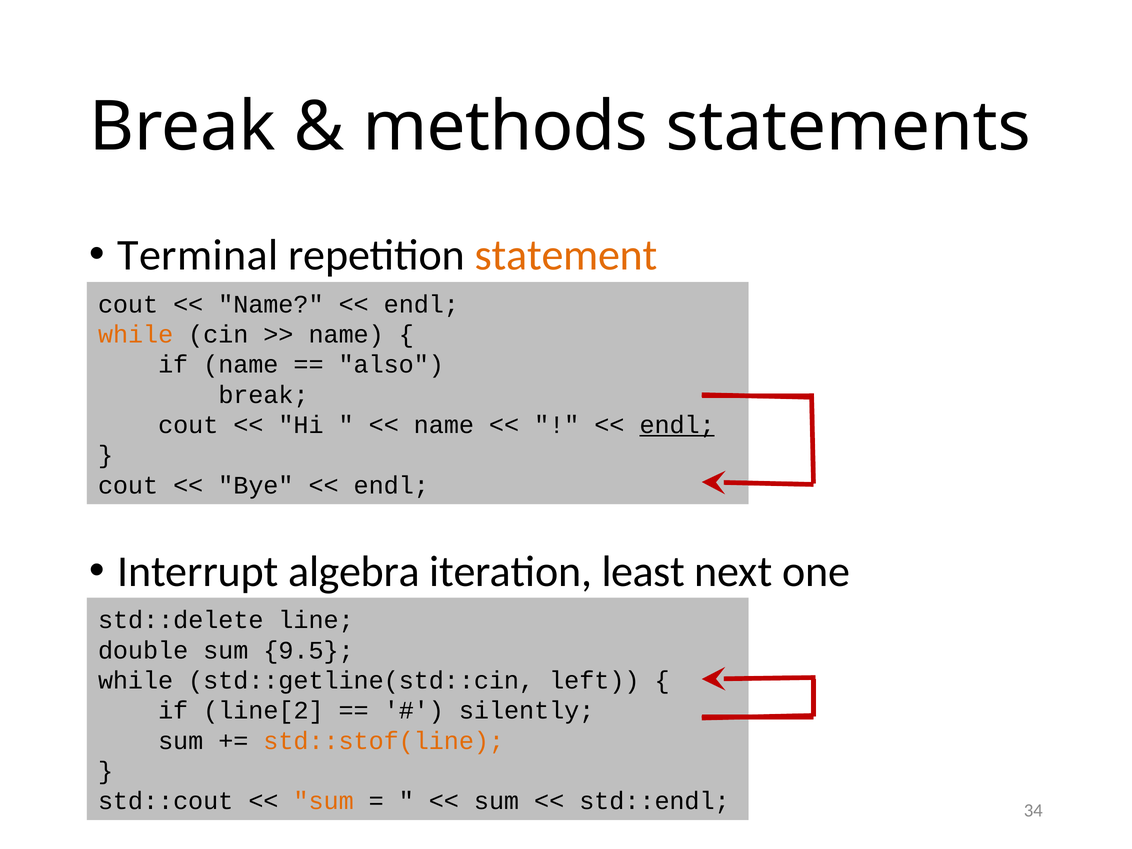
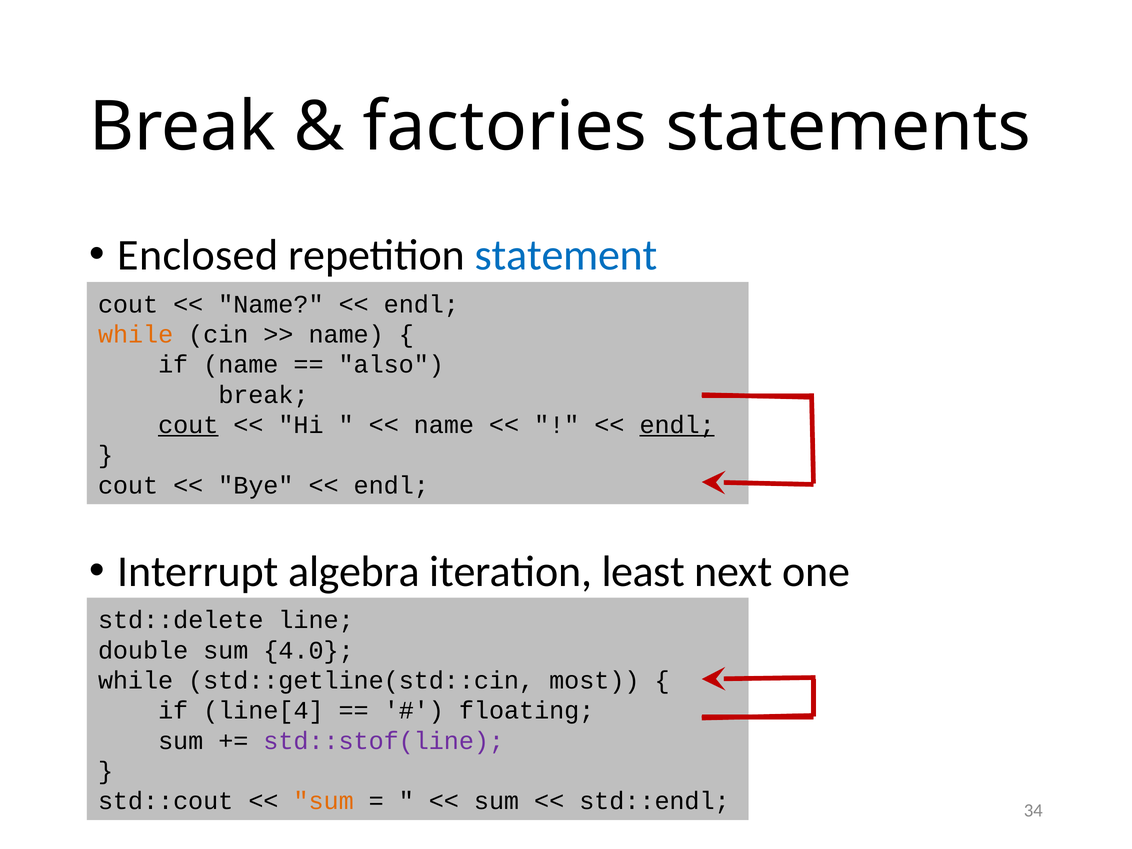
methods: methods -> factories
Terminal: Terminal -> Enclosed
statement colour: orange -> blue
cout at (188, 425) underline: none -> present
9.5: 9.5 -> 4.0
left: left -> most
line[2: line[2 -> line[4
silently: silently -> floating
std::stof(line colour: orange -> purple
